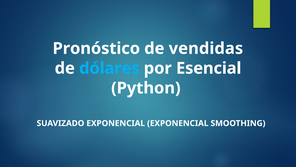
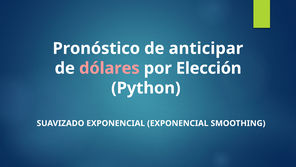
vendidas: vendidas -> anticipar
dólares colour: light blue -> pink
Esencial: Esencial -> Elección
